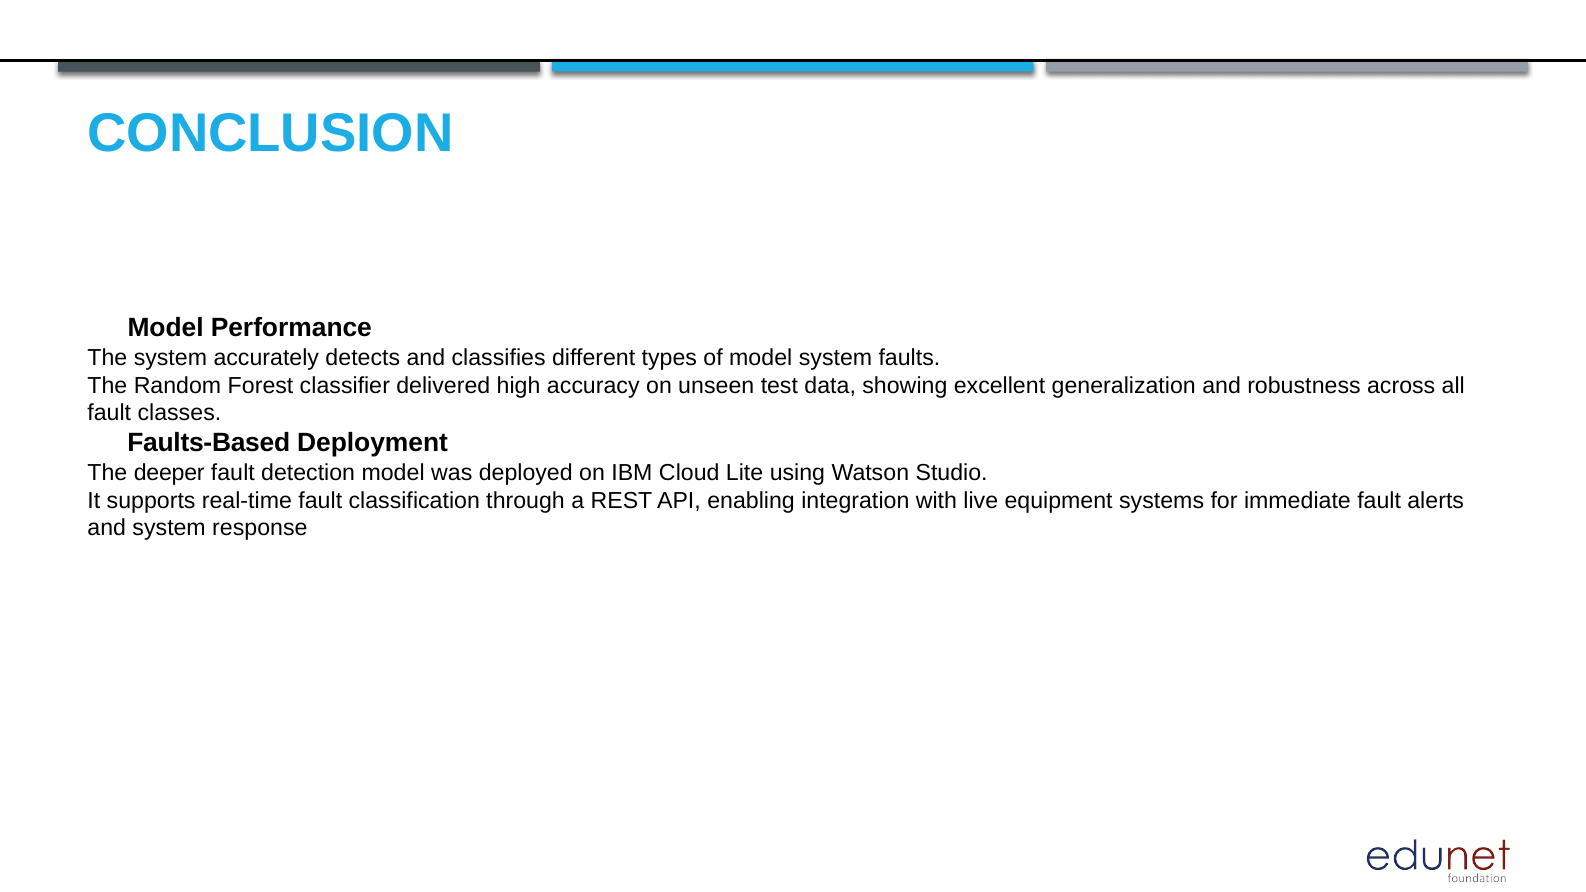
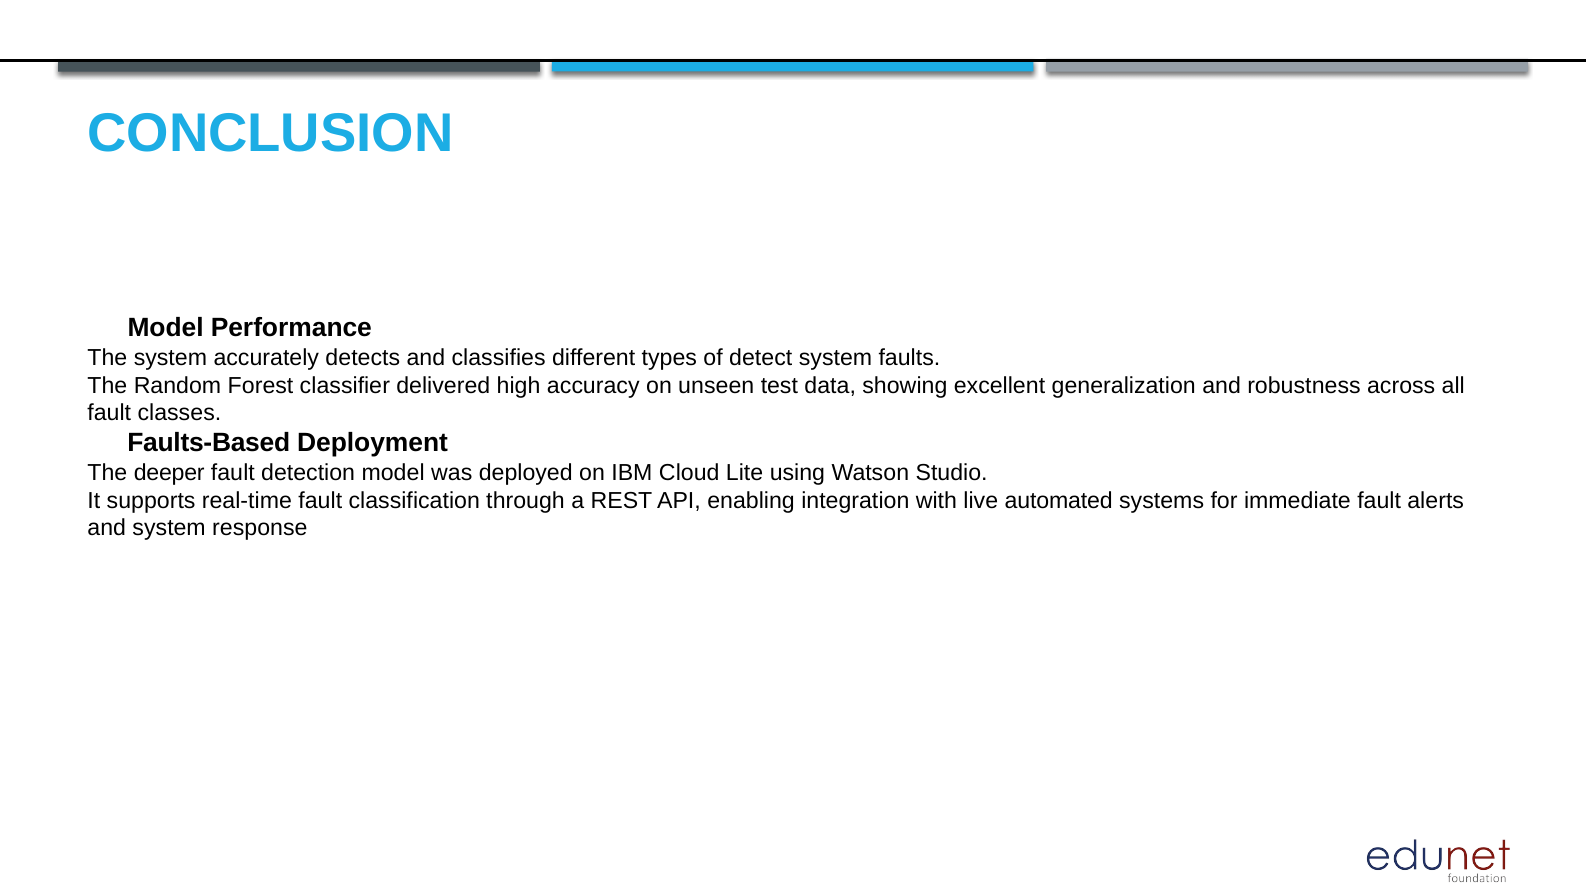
of model: model -> detect
equipment: equipment -> automated
